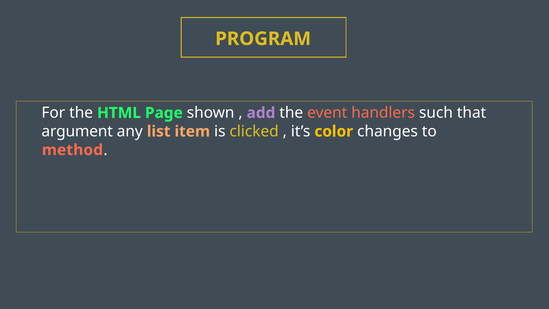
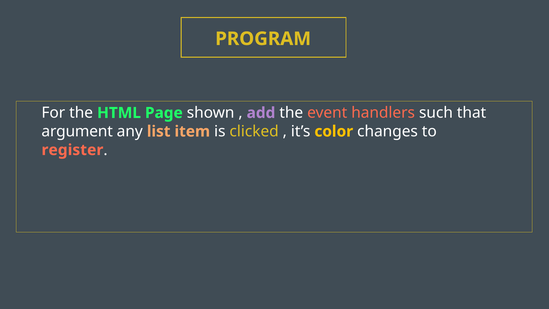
method: method -> register
